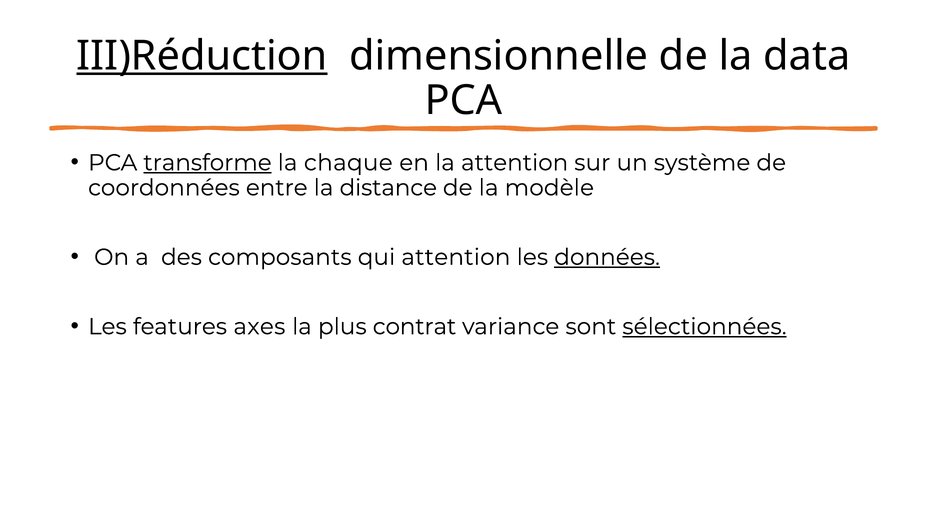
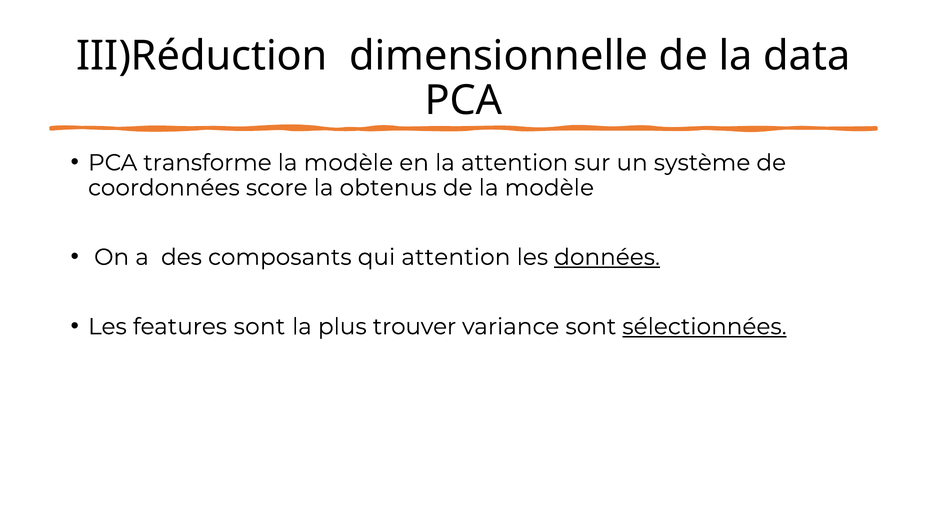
III)Réduction underline: present -> none
transforme underline: present -> none
chaque at (348, 163): chaque -> modèle
entre: entre -> score
distance: distance -> obtenus
features axes: axes -> sont
contrat: contrat -> trouver
